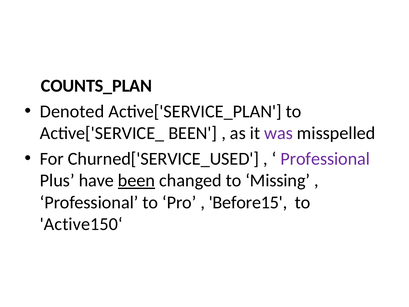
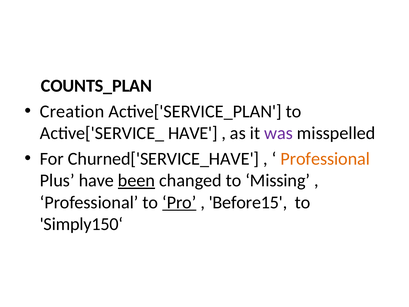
Denoted: Denoted -> Creation
Active['SERVICE_ BEEN: BEEN -> HAVE
Churned['SERVICE_USED: Churned['SERVICE_USED -> Churned['SERVICE_HAVE
Professional at (325, 159) colour: purple -> orange
Pro underline: none -> present
Active150‘: Active150‘ -> Simply150‘
